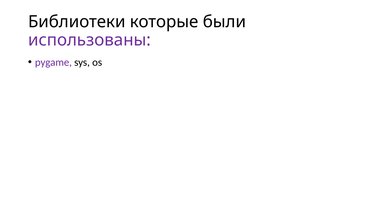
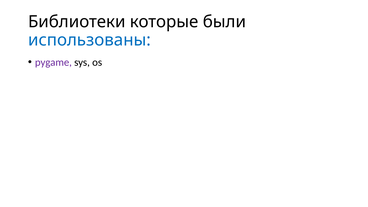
использованы colour: purple -> blue
